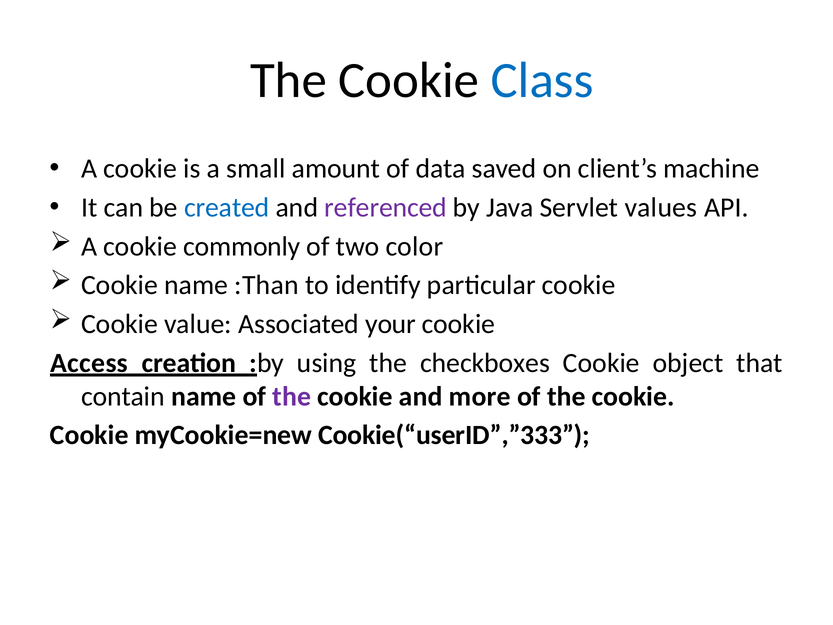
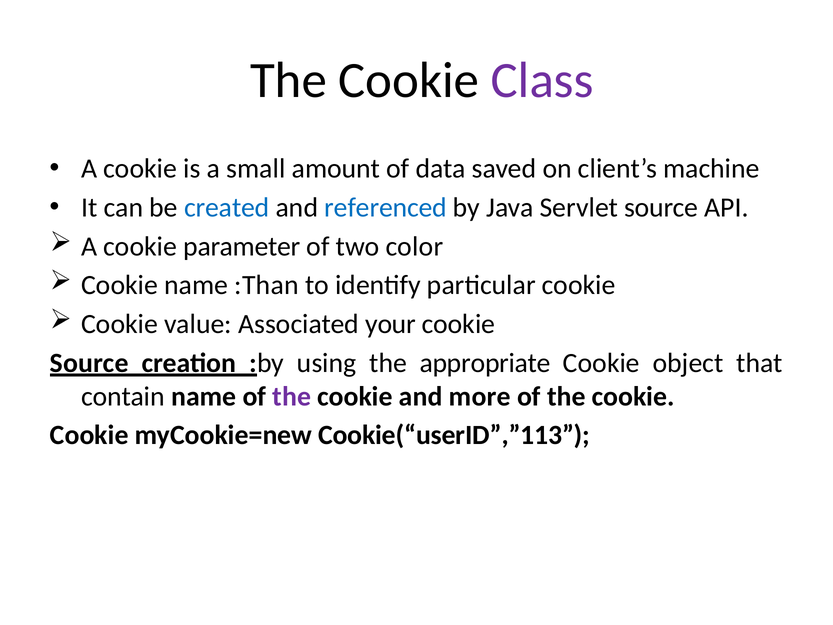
Class colour: blue -> purple
referenced colour: purple -> blue
Servlet values: values -> source
commonly: commonly -> parameter
Access at (89, 363): Access -> Source
checkboxes: checkboxes -> appropriate
Cookie(“userID”,”333: Cookie(“userID”,”333 -> Cookie(“userID”,”113
